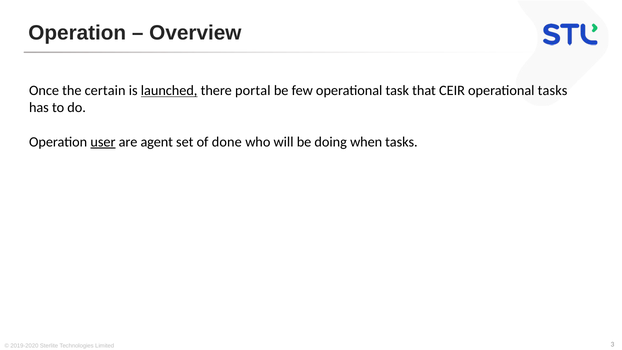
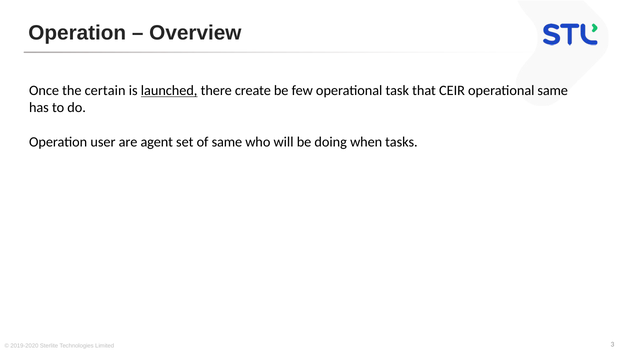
portal: portal -> create
operational tasks: tasks -> same
user underline: present -> none
of done: done -> same
